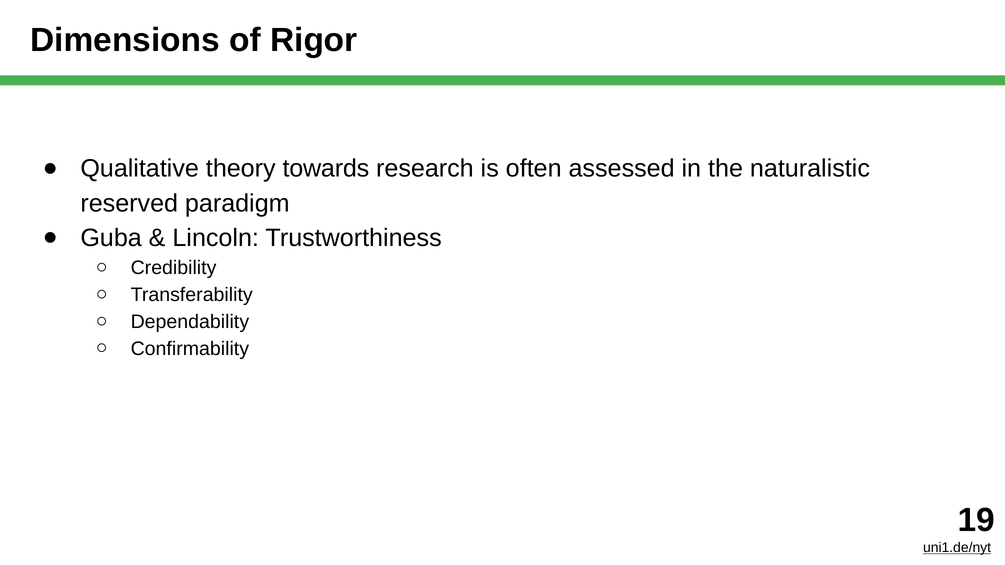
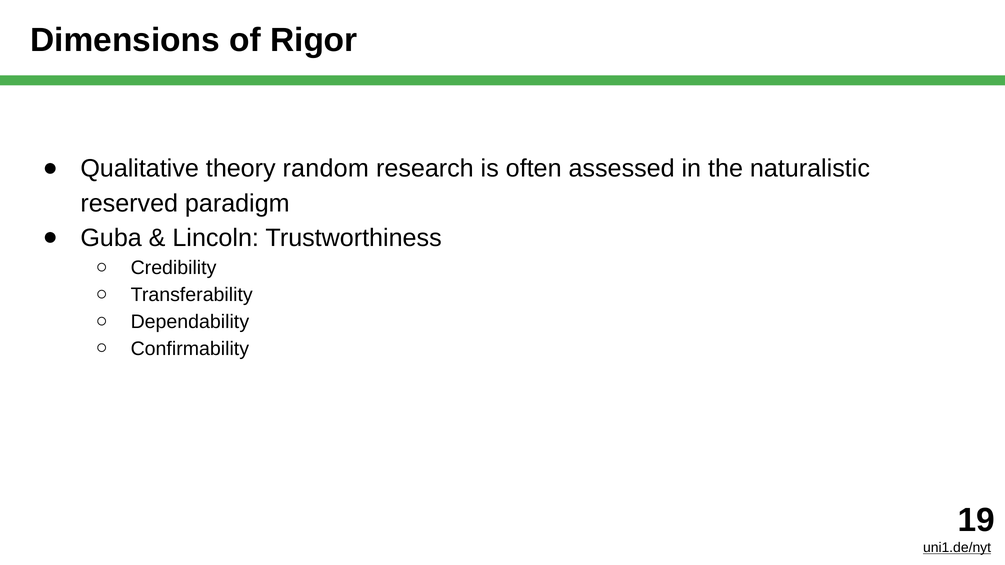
towards: towards -> random
